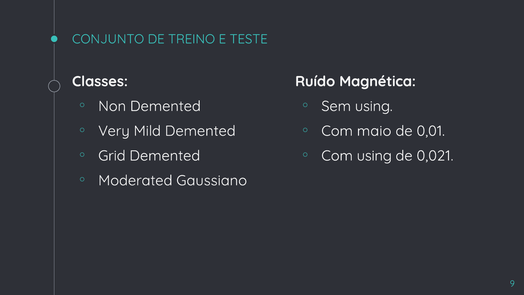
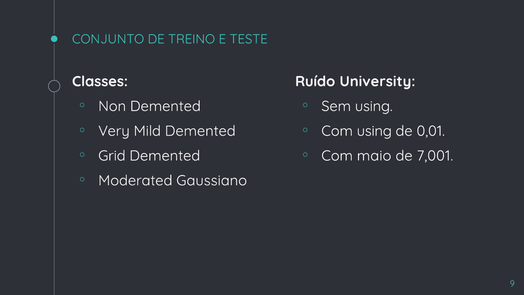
Magnética: Magnética -> University
Com maio: maio -> using
Com using: using -> maio
0,021: 0,021 -> 7,001
